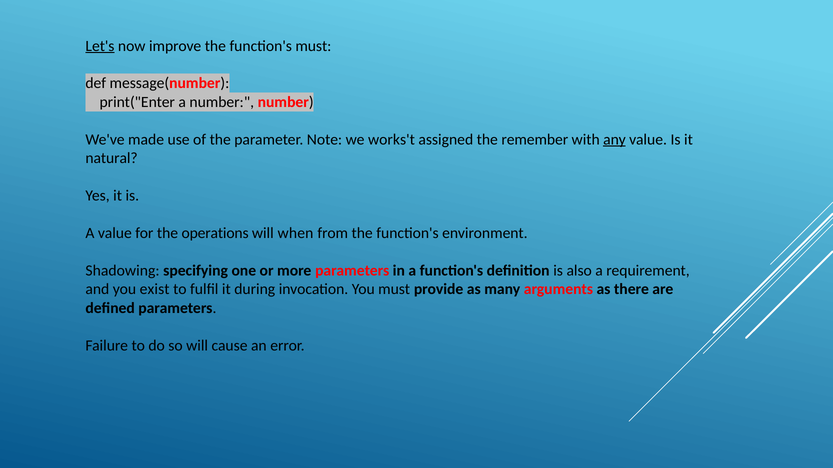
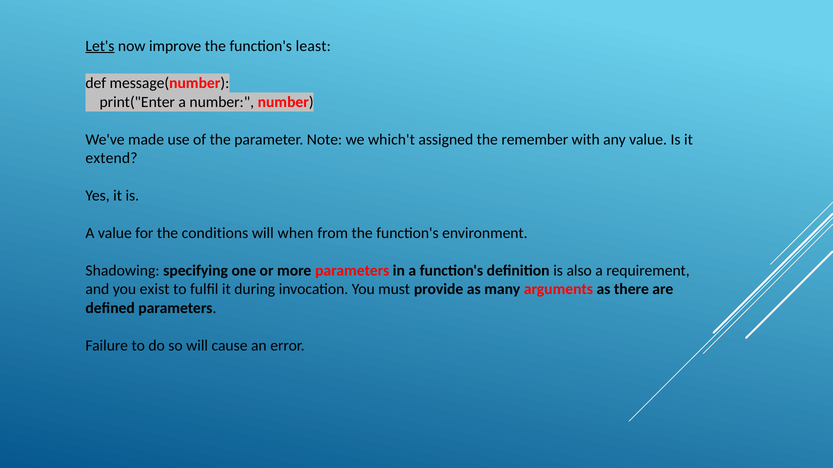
function's must: must -> least
works't: works't -> which't
any underline: present -> none
natural: natural -> extend
operations: operations -> conditions
